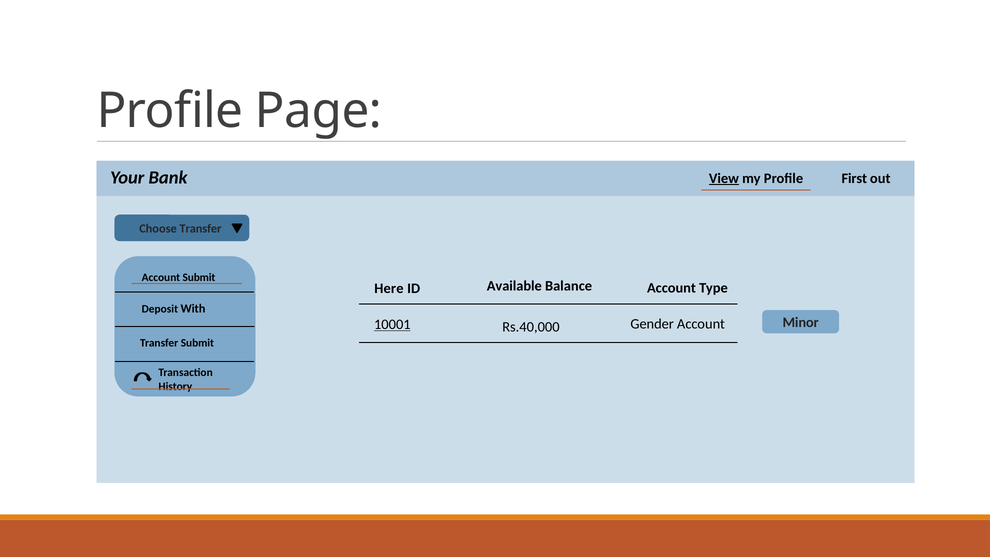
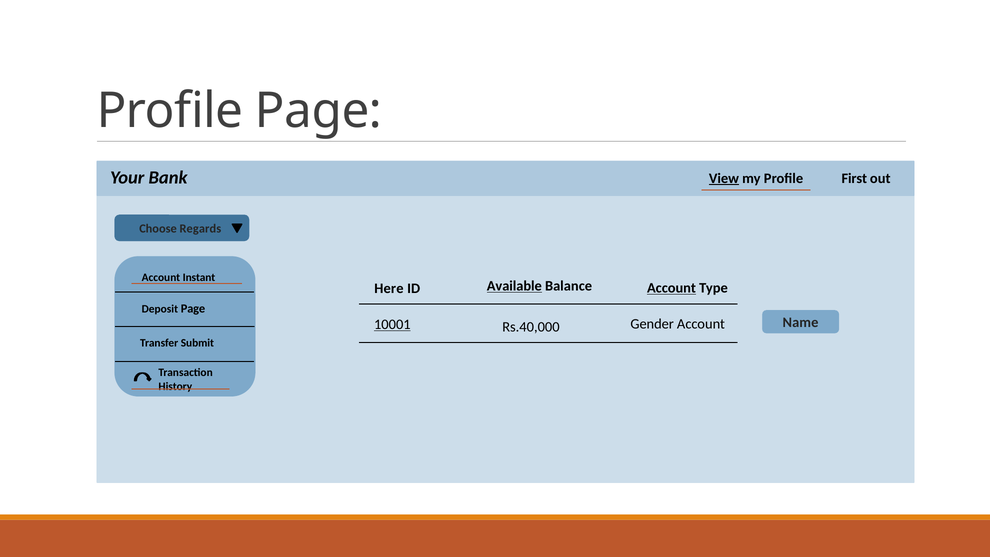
Choose Transfer: Transfer -> Regards
Account Submit: Submit -> Instant
Available underline: none -> present
Account at (671, 288) underline: none -> present
Deposit With: With -> Page
Minor: Minor -> Name
